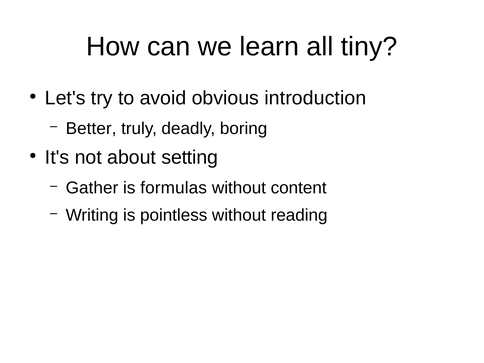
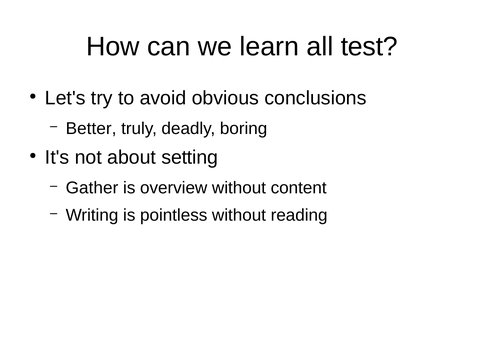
tiny: tiny -> test
introduction: introduction -> conclusions
formulas: formulas -> overview
